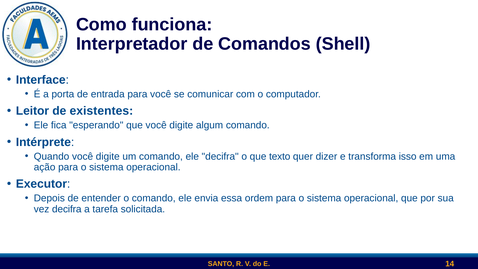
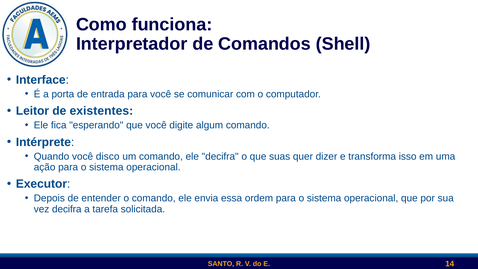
Quando você digite: digite -> disco
texto: texto -> suas
